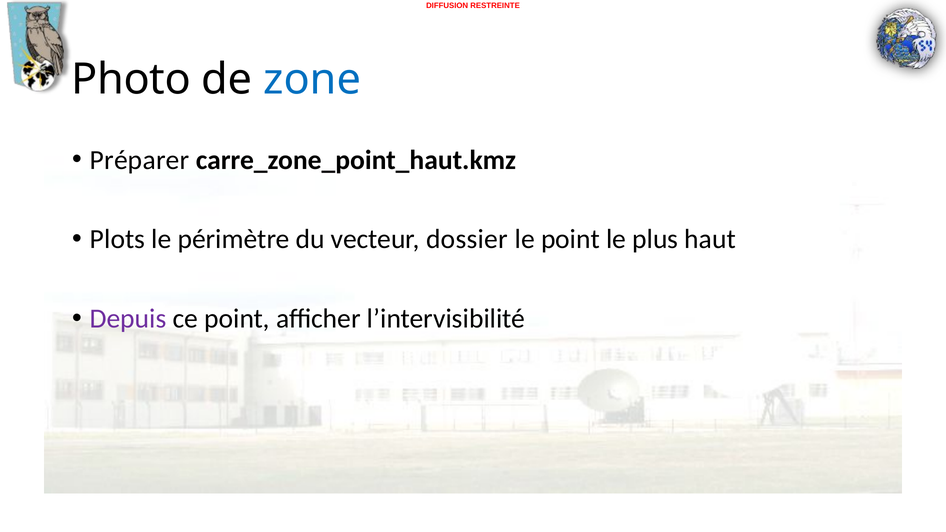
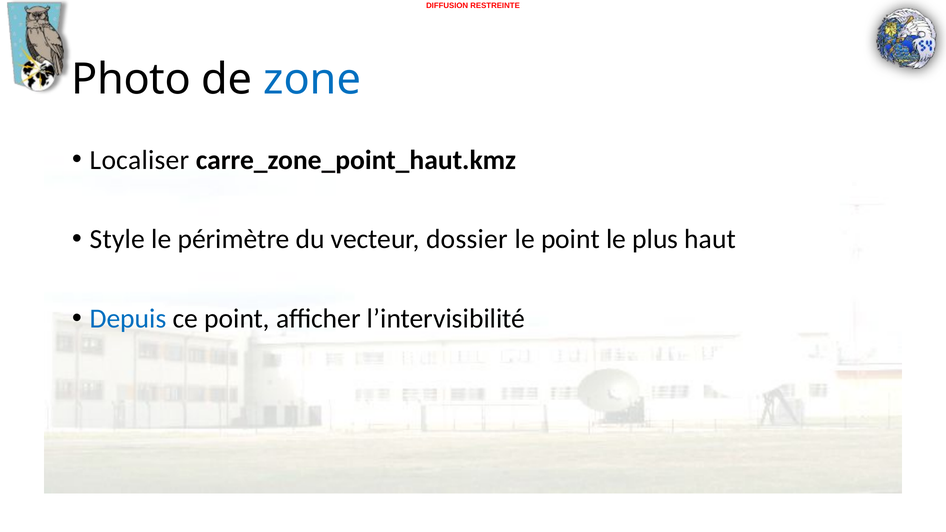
Préparer: Préparer -> Localiser
Plots: Plots -> Style
Depuis colour: purple -> blue
